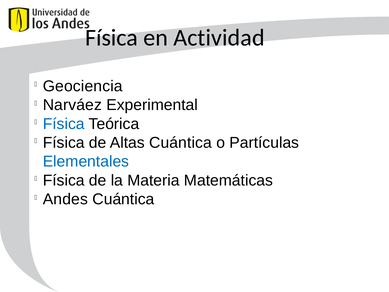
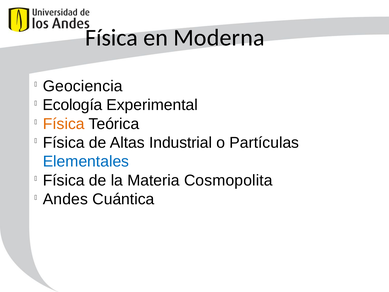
Actividad: Actividad -> Moderna
Narváez: Narváez -> Ecología
Física at (64, 124) colour: blue -> orange
Altas Cuántica: Cuántica -> Industrial
Matemáticas: Matemáticas -> Cosmopolita
